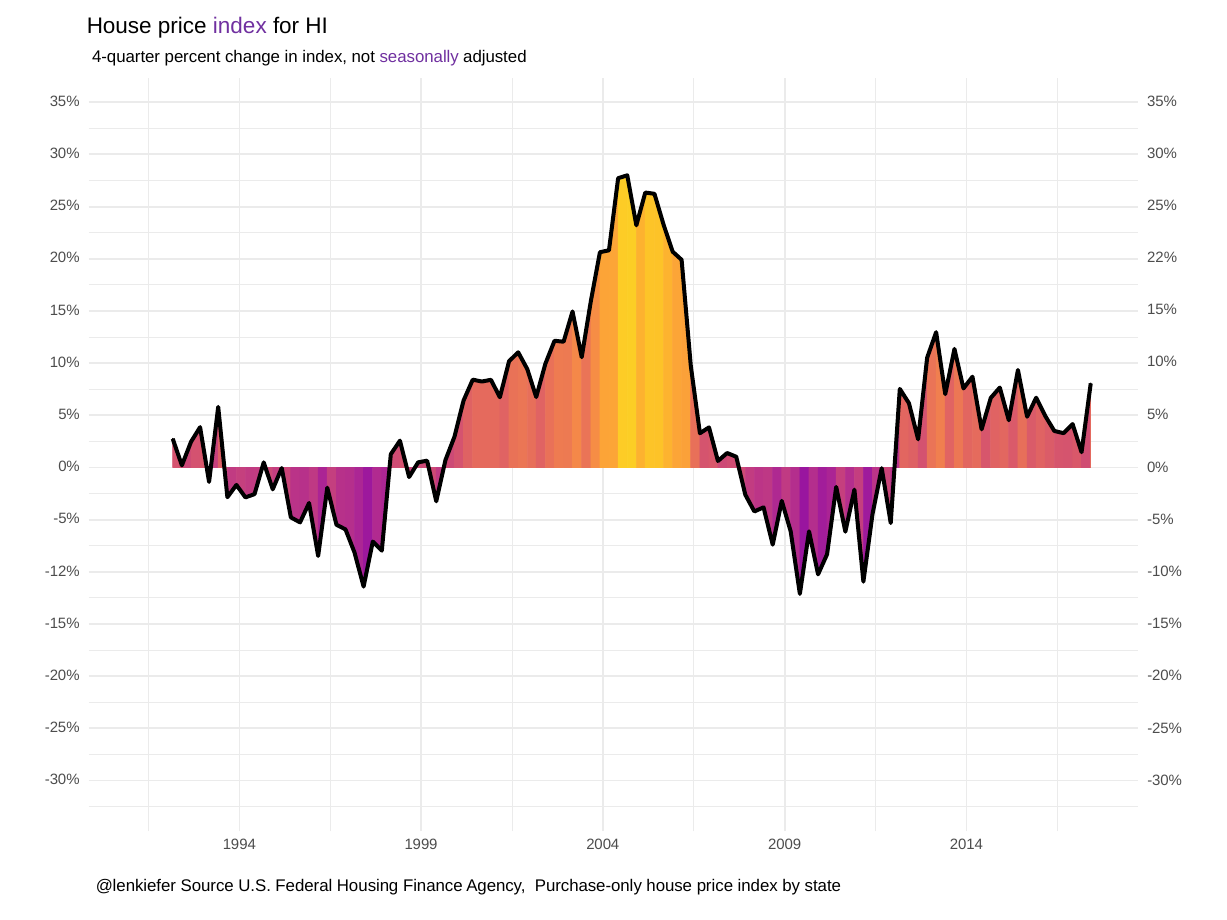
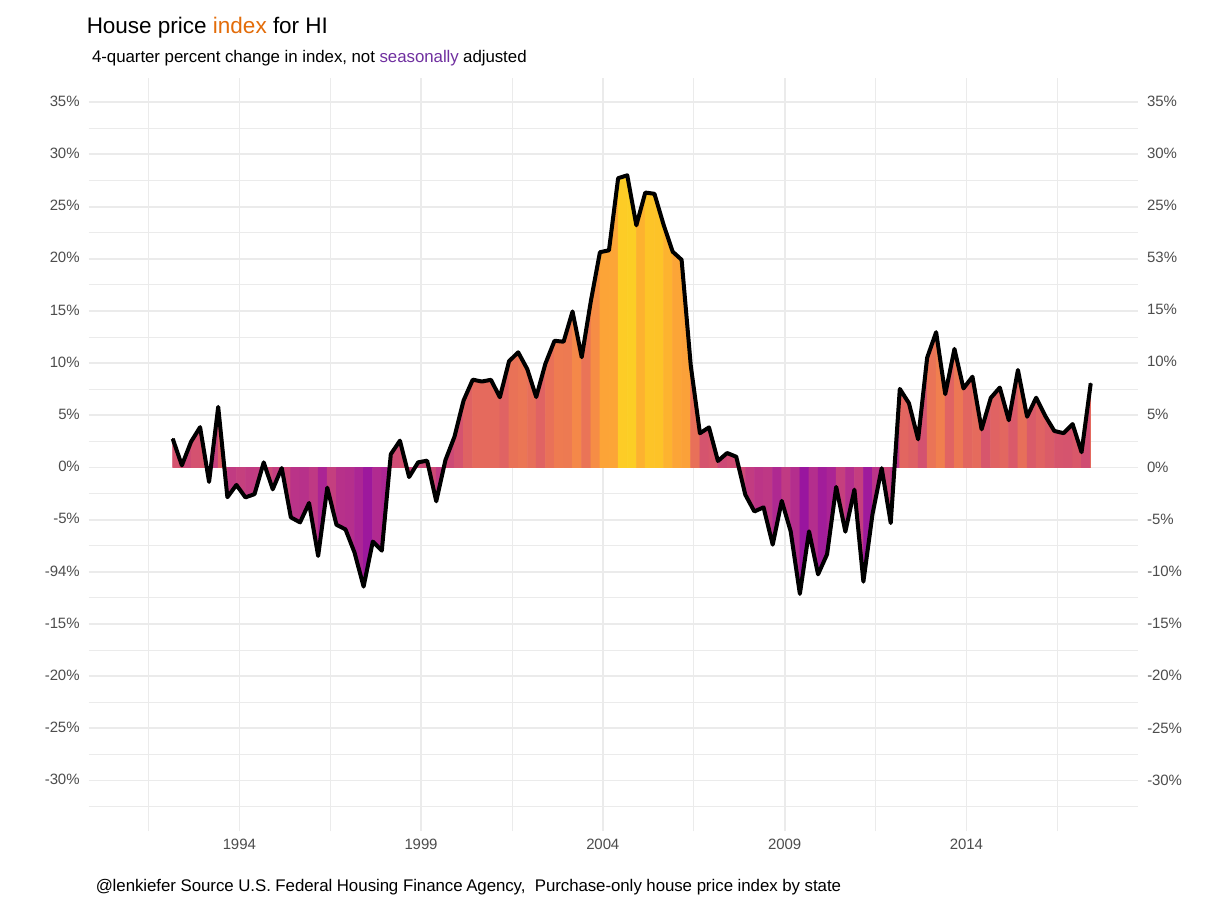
index at (240, 27) colour: purple -> orange
22%: 22% -> 53%
-12%: -12% -> -94%
